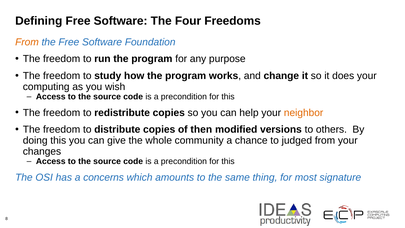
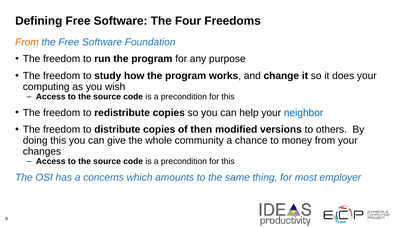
neighbor colour: orange -> blue
judged: judged -> money
signature: signature -> employer
